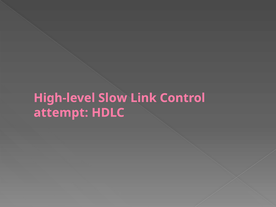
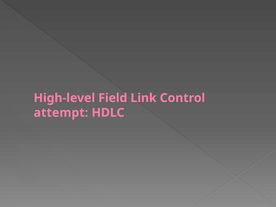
Slow: Slow -> Field
